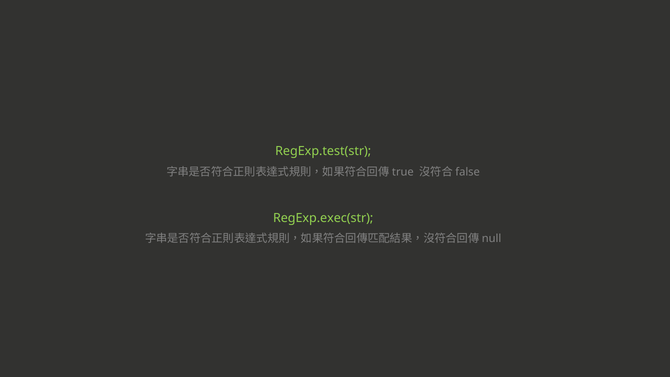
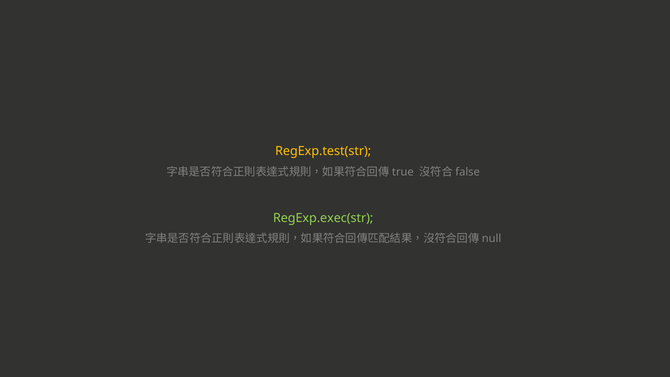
RegExp.test(str colour: light green -> yellow
